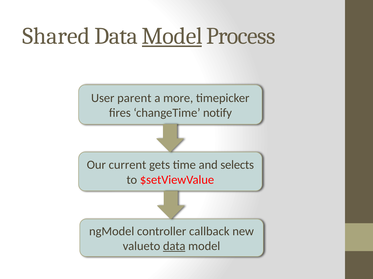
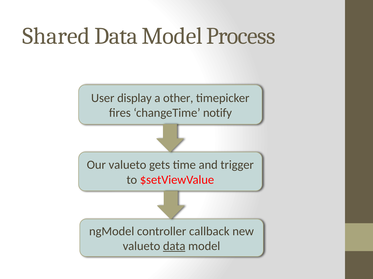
Model at (172, 36) underline: present -> none
parent: parent -> display
more: more -> other
Our current: current -> valueto
selects: selects -> trigger
